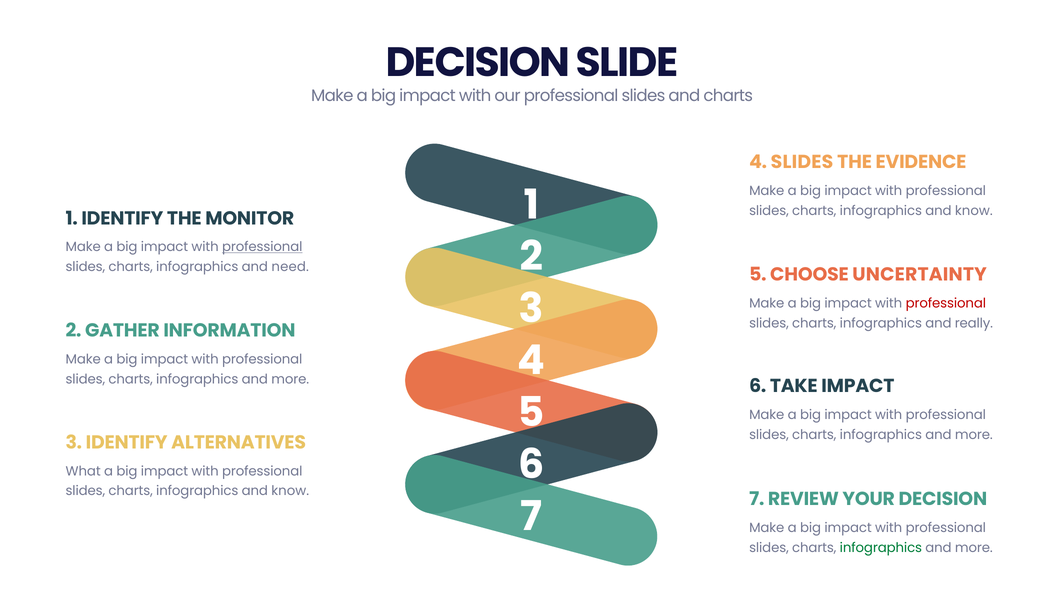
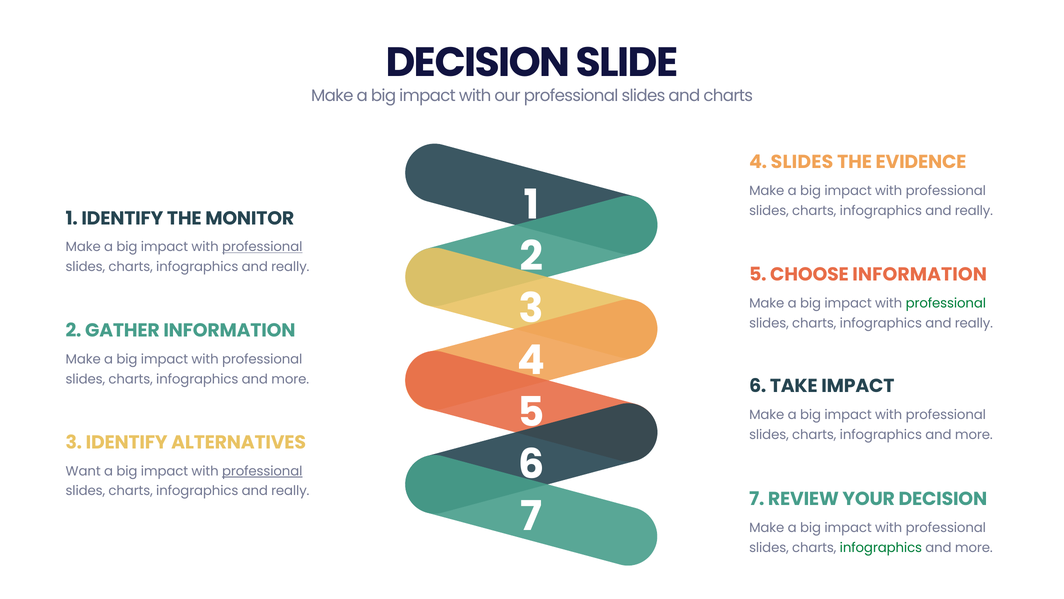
know at (974, 211): know -> really
need at (290, 267): need -> really
CHOOSE UNCERTAINTY: UNCERTAINTY -> INFORMATION
professional at (946, 303) colour: red -> green
What: What -> Want
professional at (262, 471) underline: none -> present
know at (290, 491): know -> really
